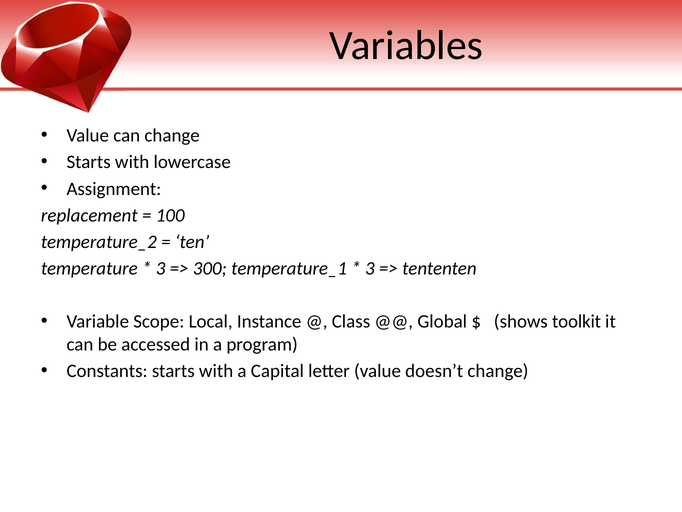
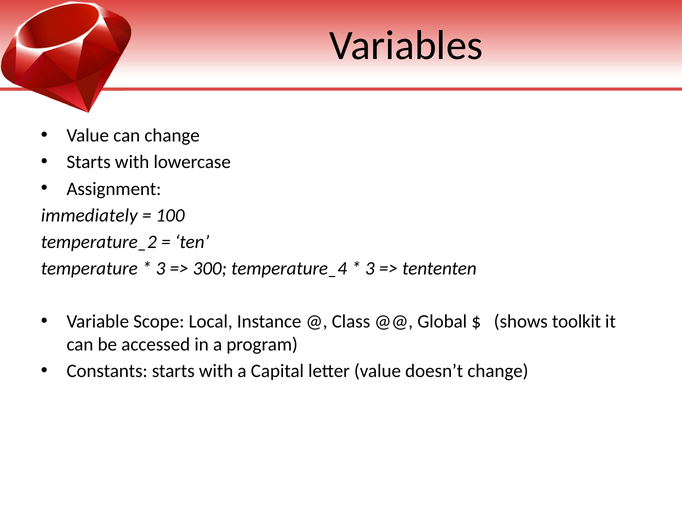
replacement: replacement -> immediately
temperature_1: temperature_1 -> temperature_4
